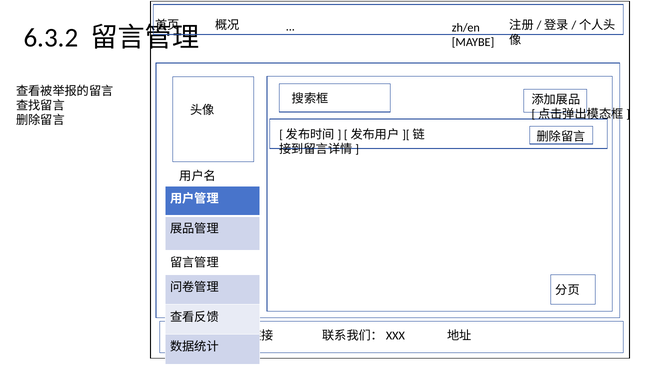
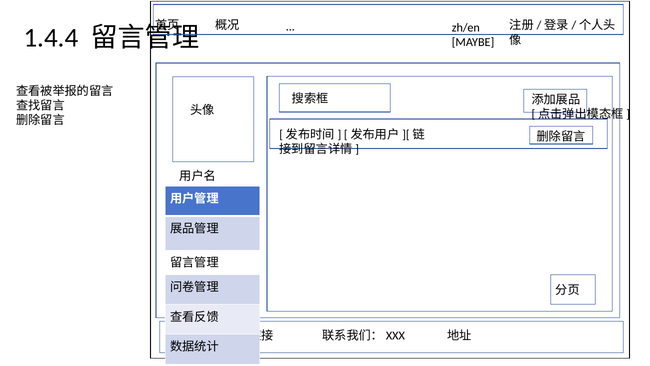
6.3.2: 6.3.2 -> 1.4.4
